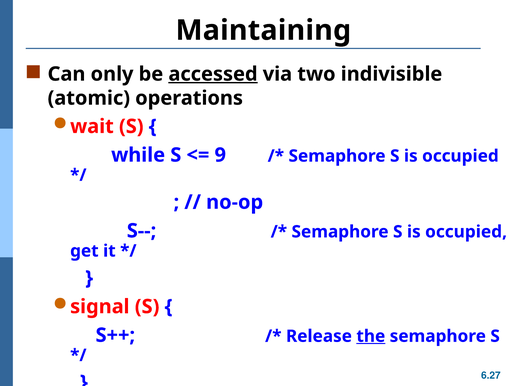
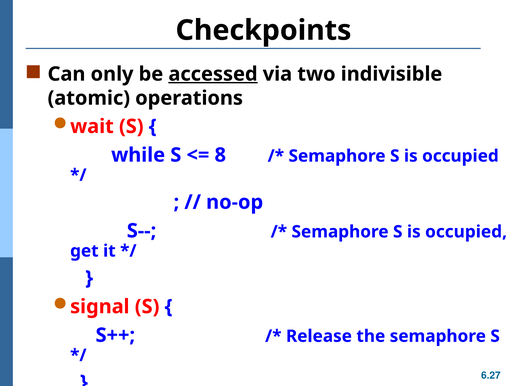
Maintaining: Maintaining -> Checkpoints
9: 9 -> 8
the underline: present -> none
